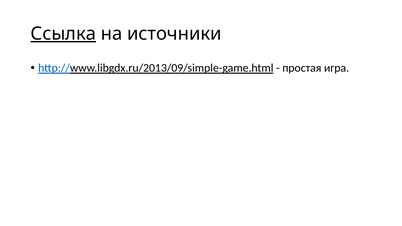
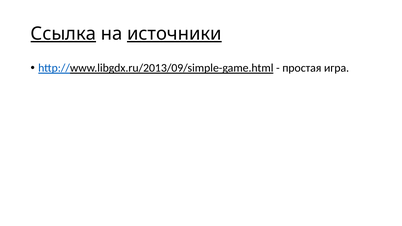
источники underline: none -> present
